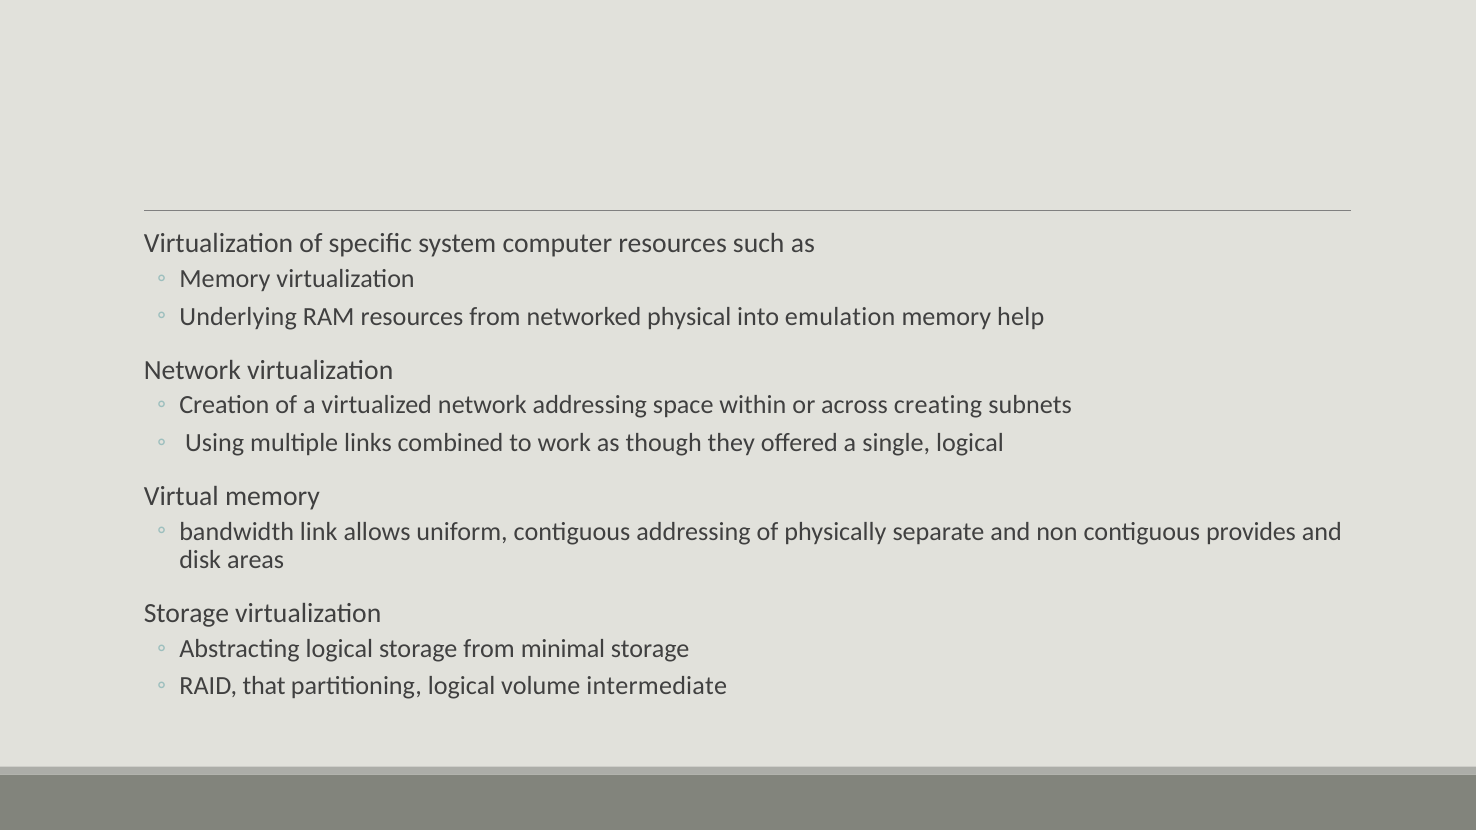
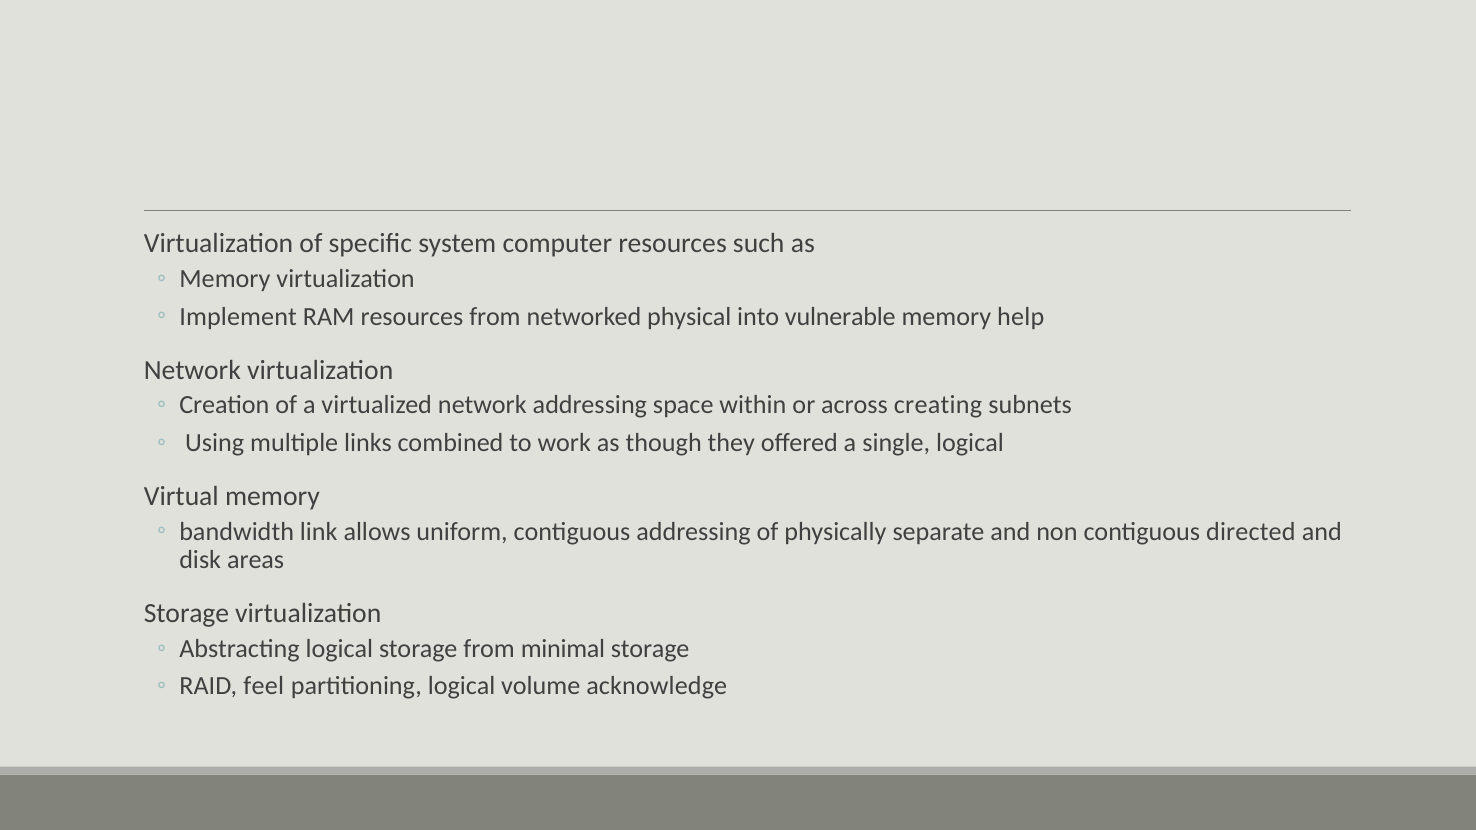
Underlying: Underlying -> Implement
emulation: emulation -> vulnerable
provides: provides -> directed
that: that -> feel
intermediate: intermediate -> acknowledge
